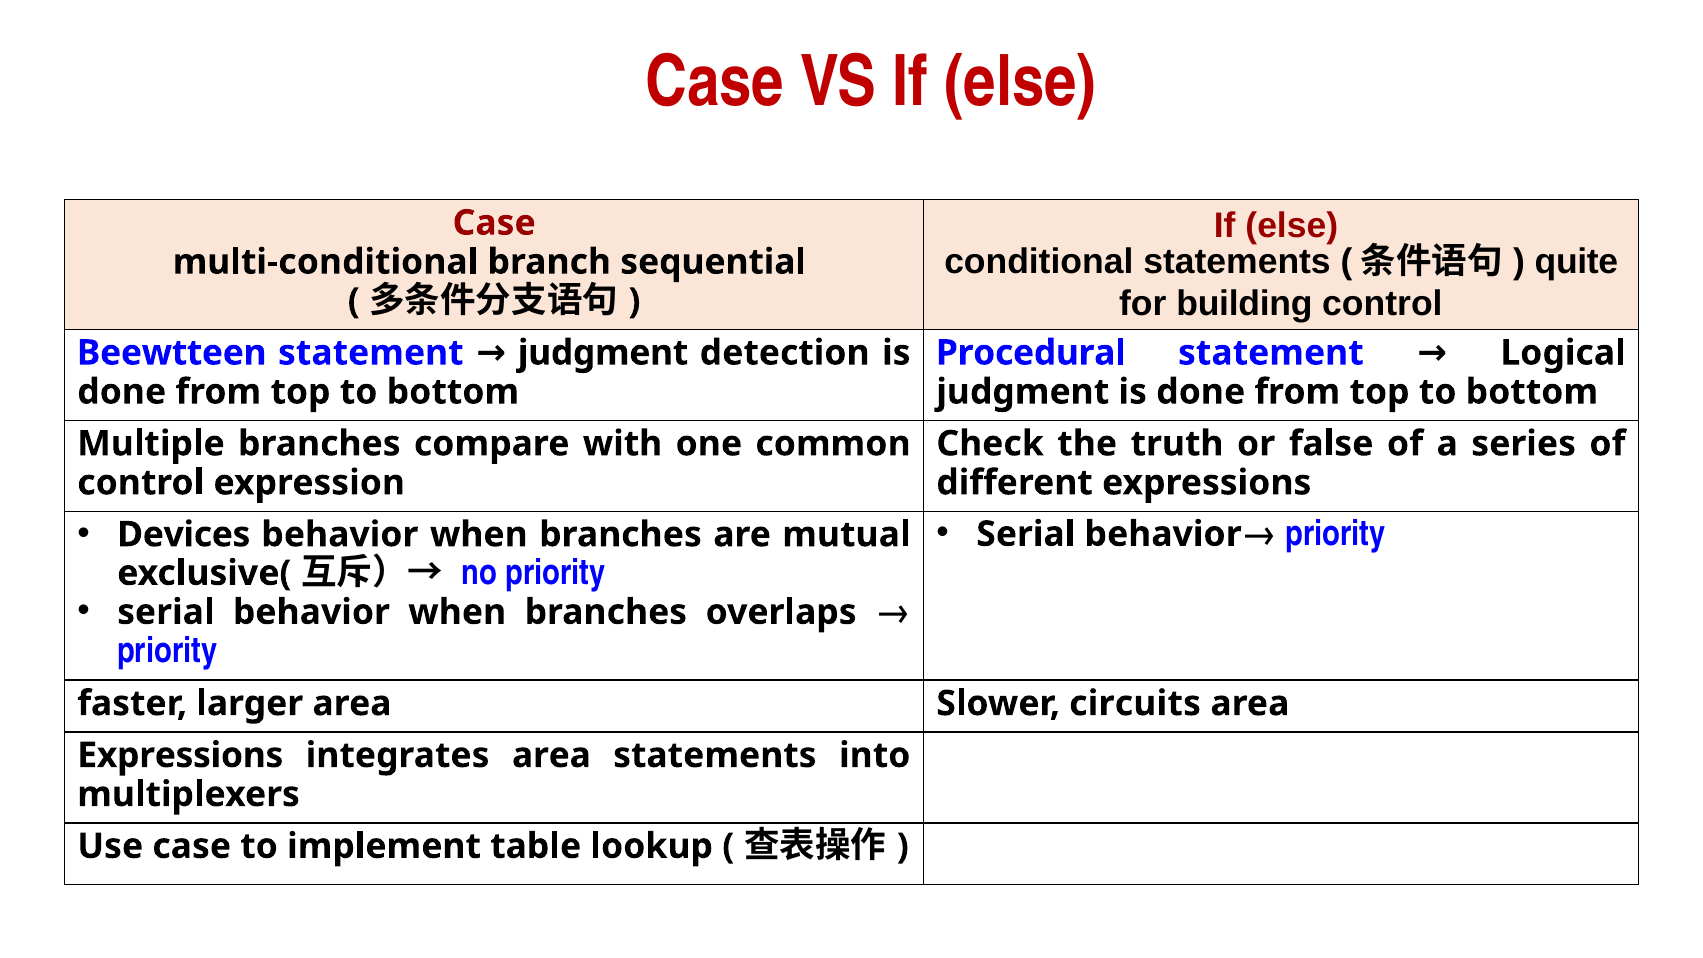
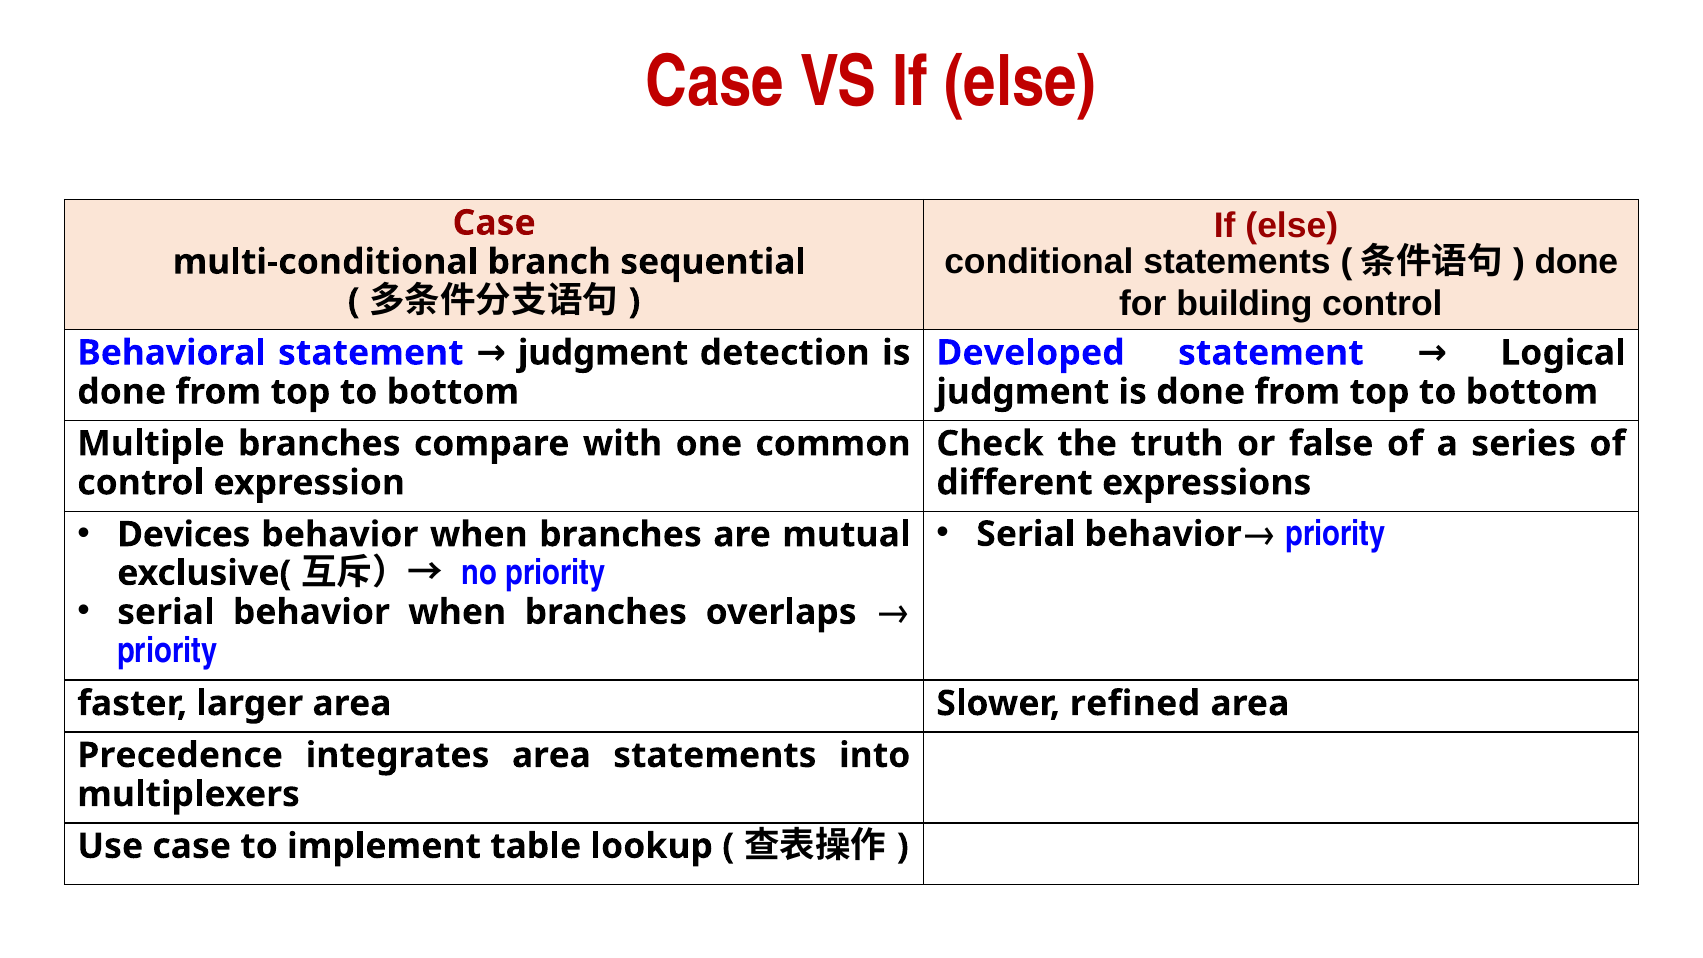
quite at (1576, 262): quite -> done
Beewtteen: Beewtteen -> Behavioral
Procedural: Procedural -> Developed
circuits: circuits -> refined
Expressions at (180, 755): Expressions -> Precedence
